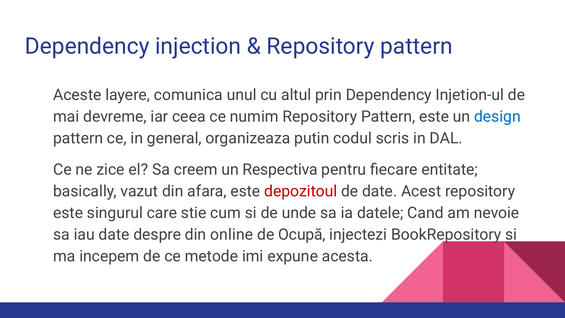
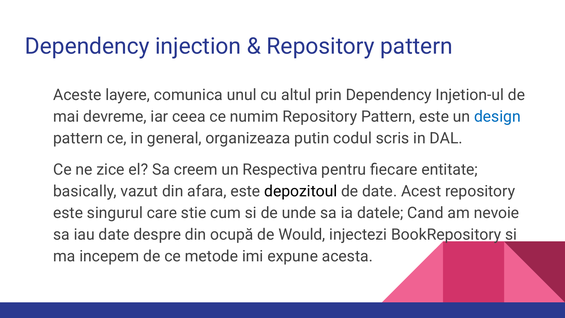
depozitoul colour: red -> black
online: online -> ocupă
Ocupă: Ocupă -> Would
